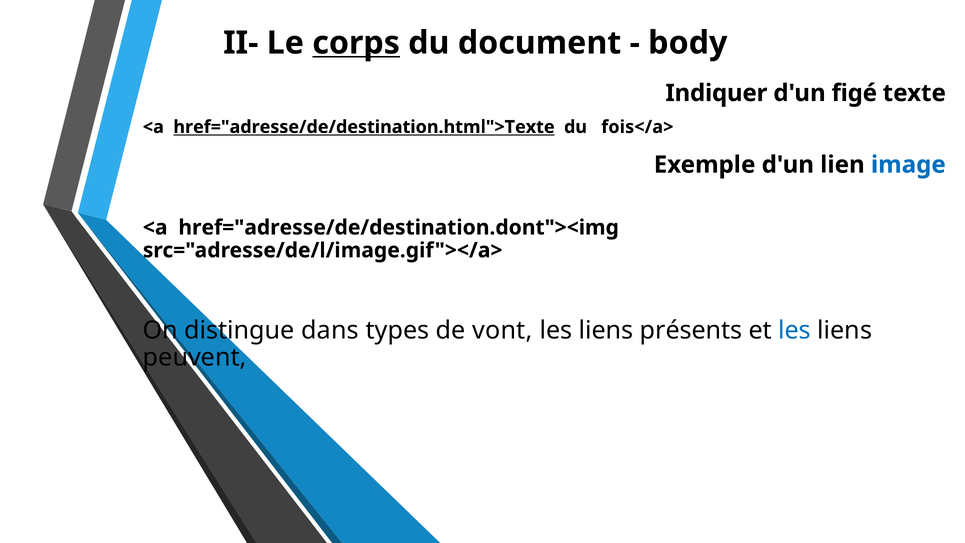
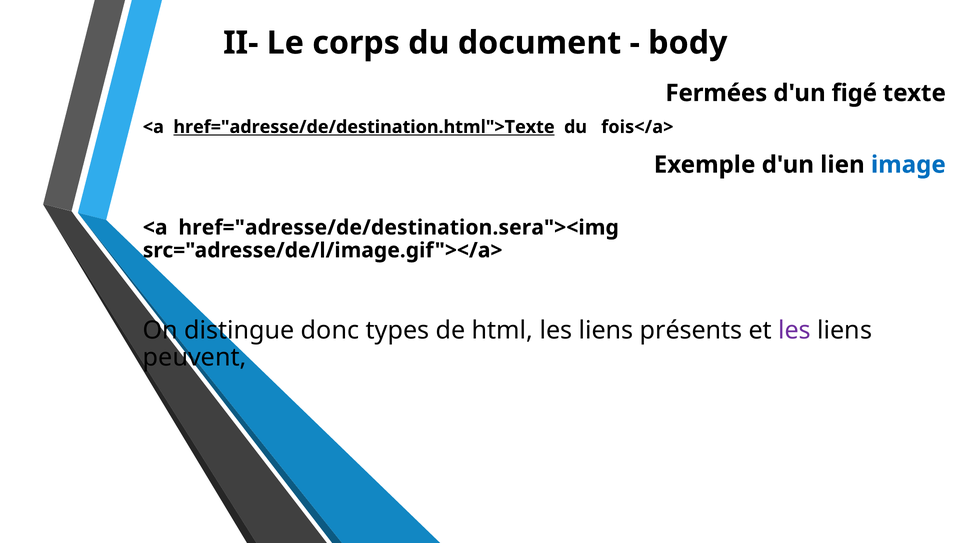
corps underline: present -> none
Indiquer: Indiquer -> Fermées
href="adresse/de/destination.dont"><img: href="adresse/de/destination.dont"><img -> href="adresse/de/destination.sera"><img
dans: dans -> donc
vont: vont -> html
les at (795, 330) colour: blue -> purple
